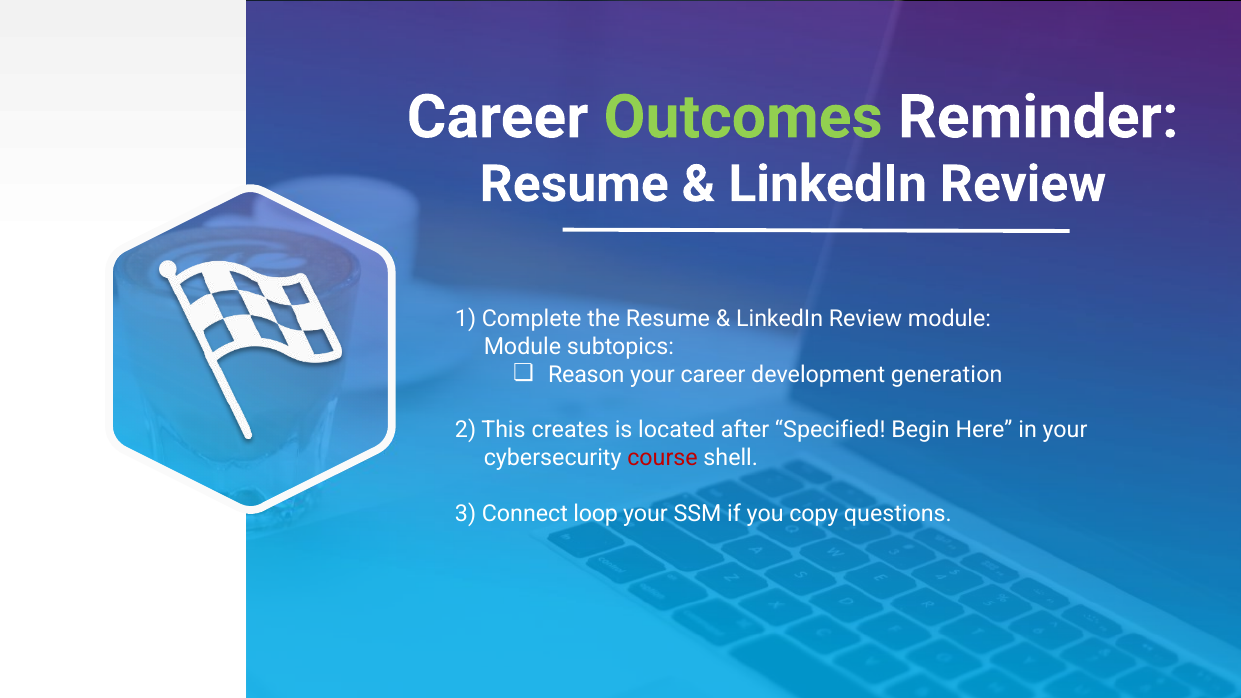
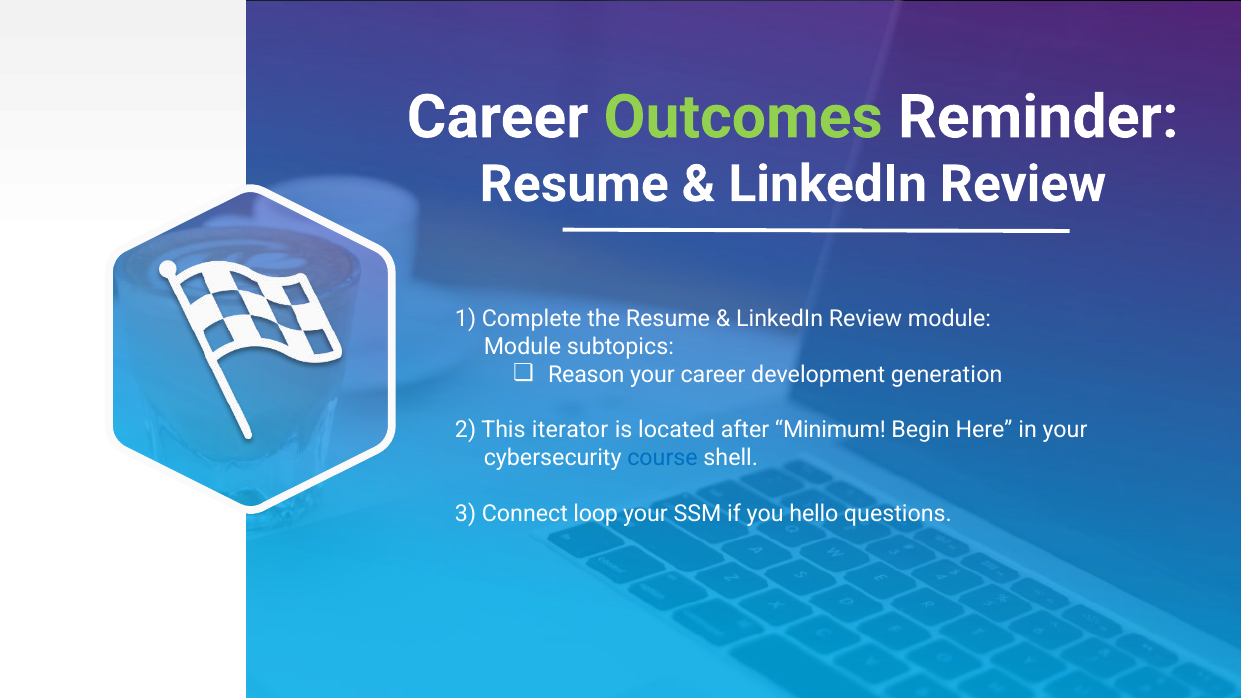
creates: creates -> iterator
Specified: Specified -> Minimum
course colour: red -> blue
copy: copy -> hello
